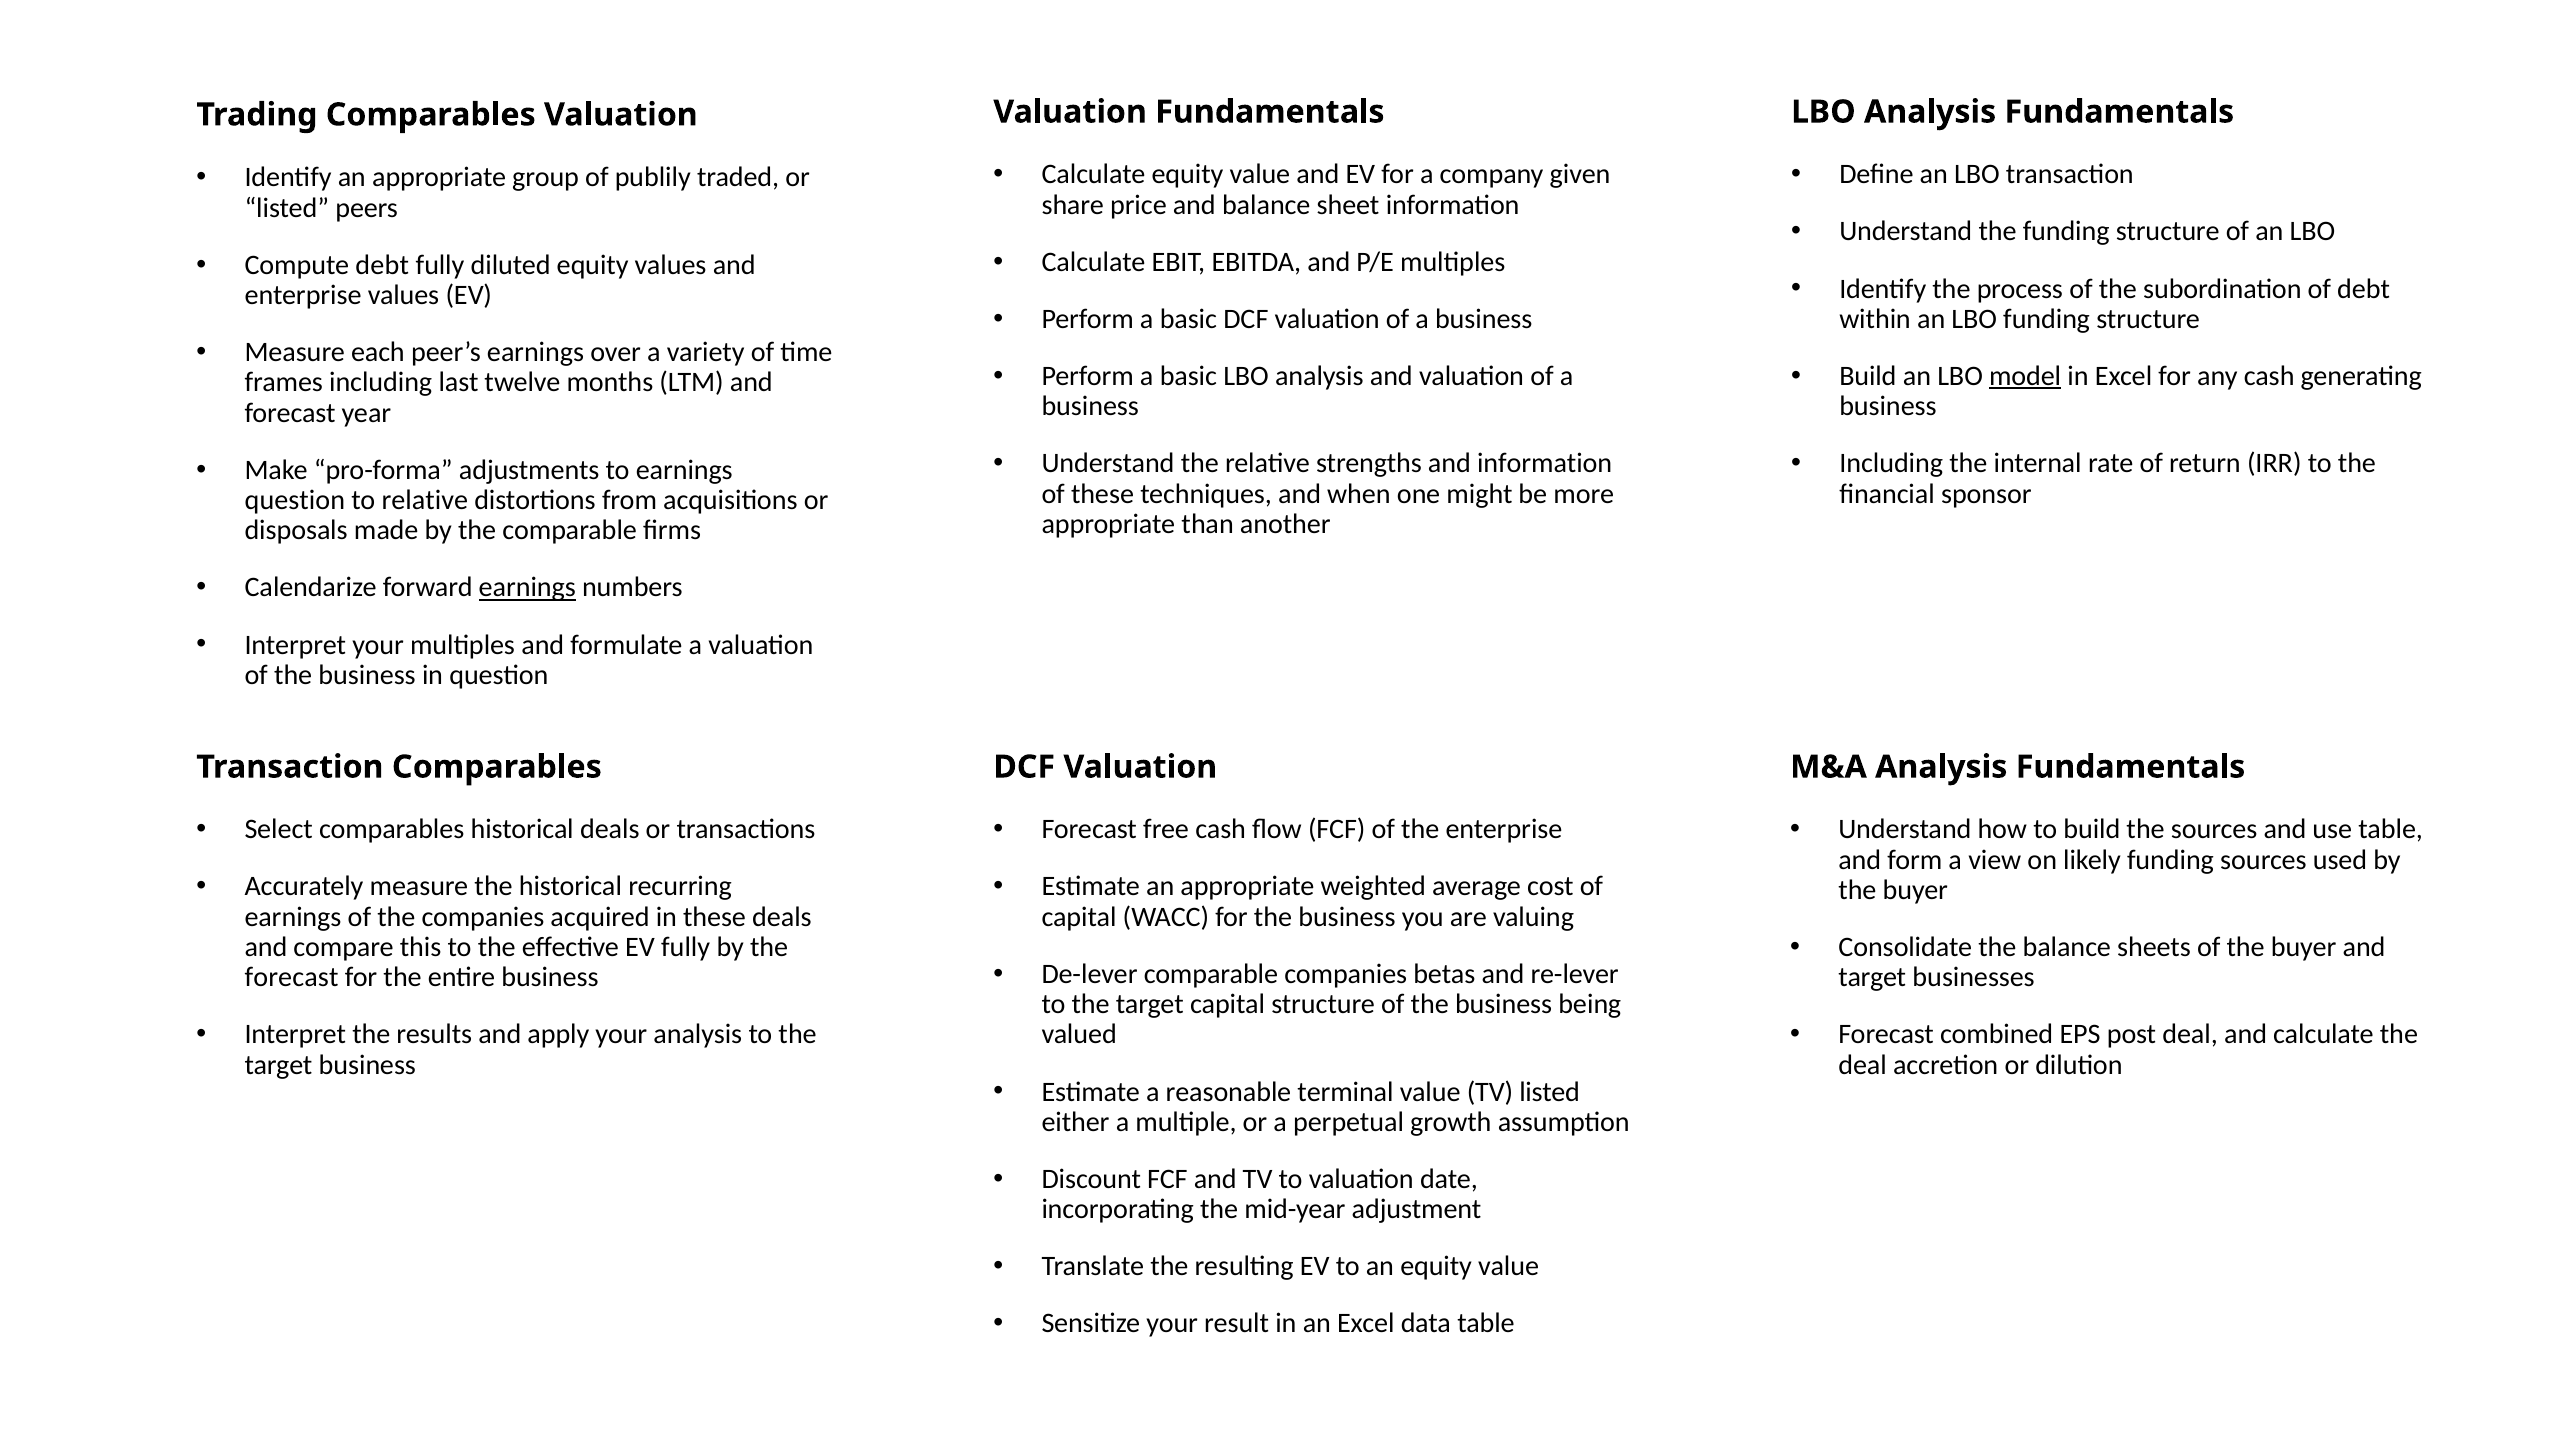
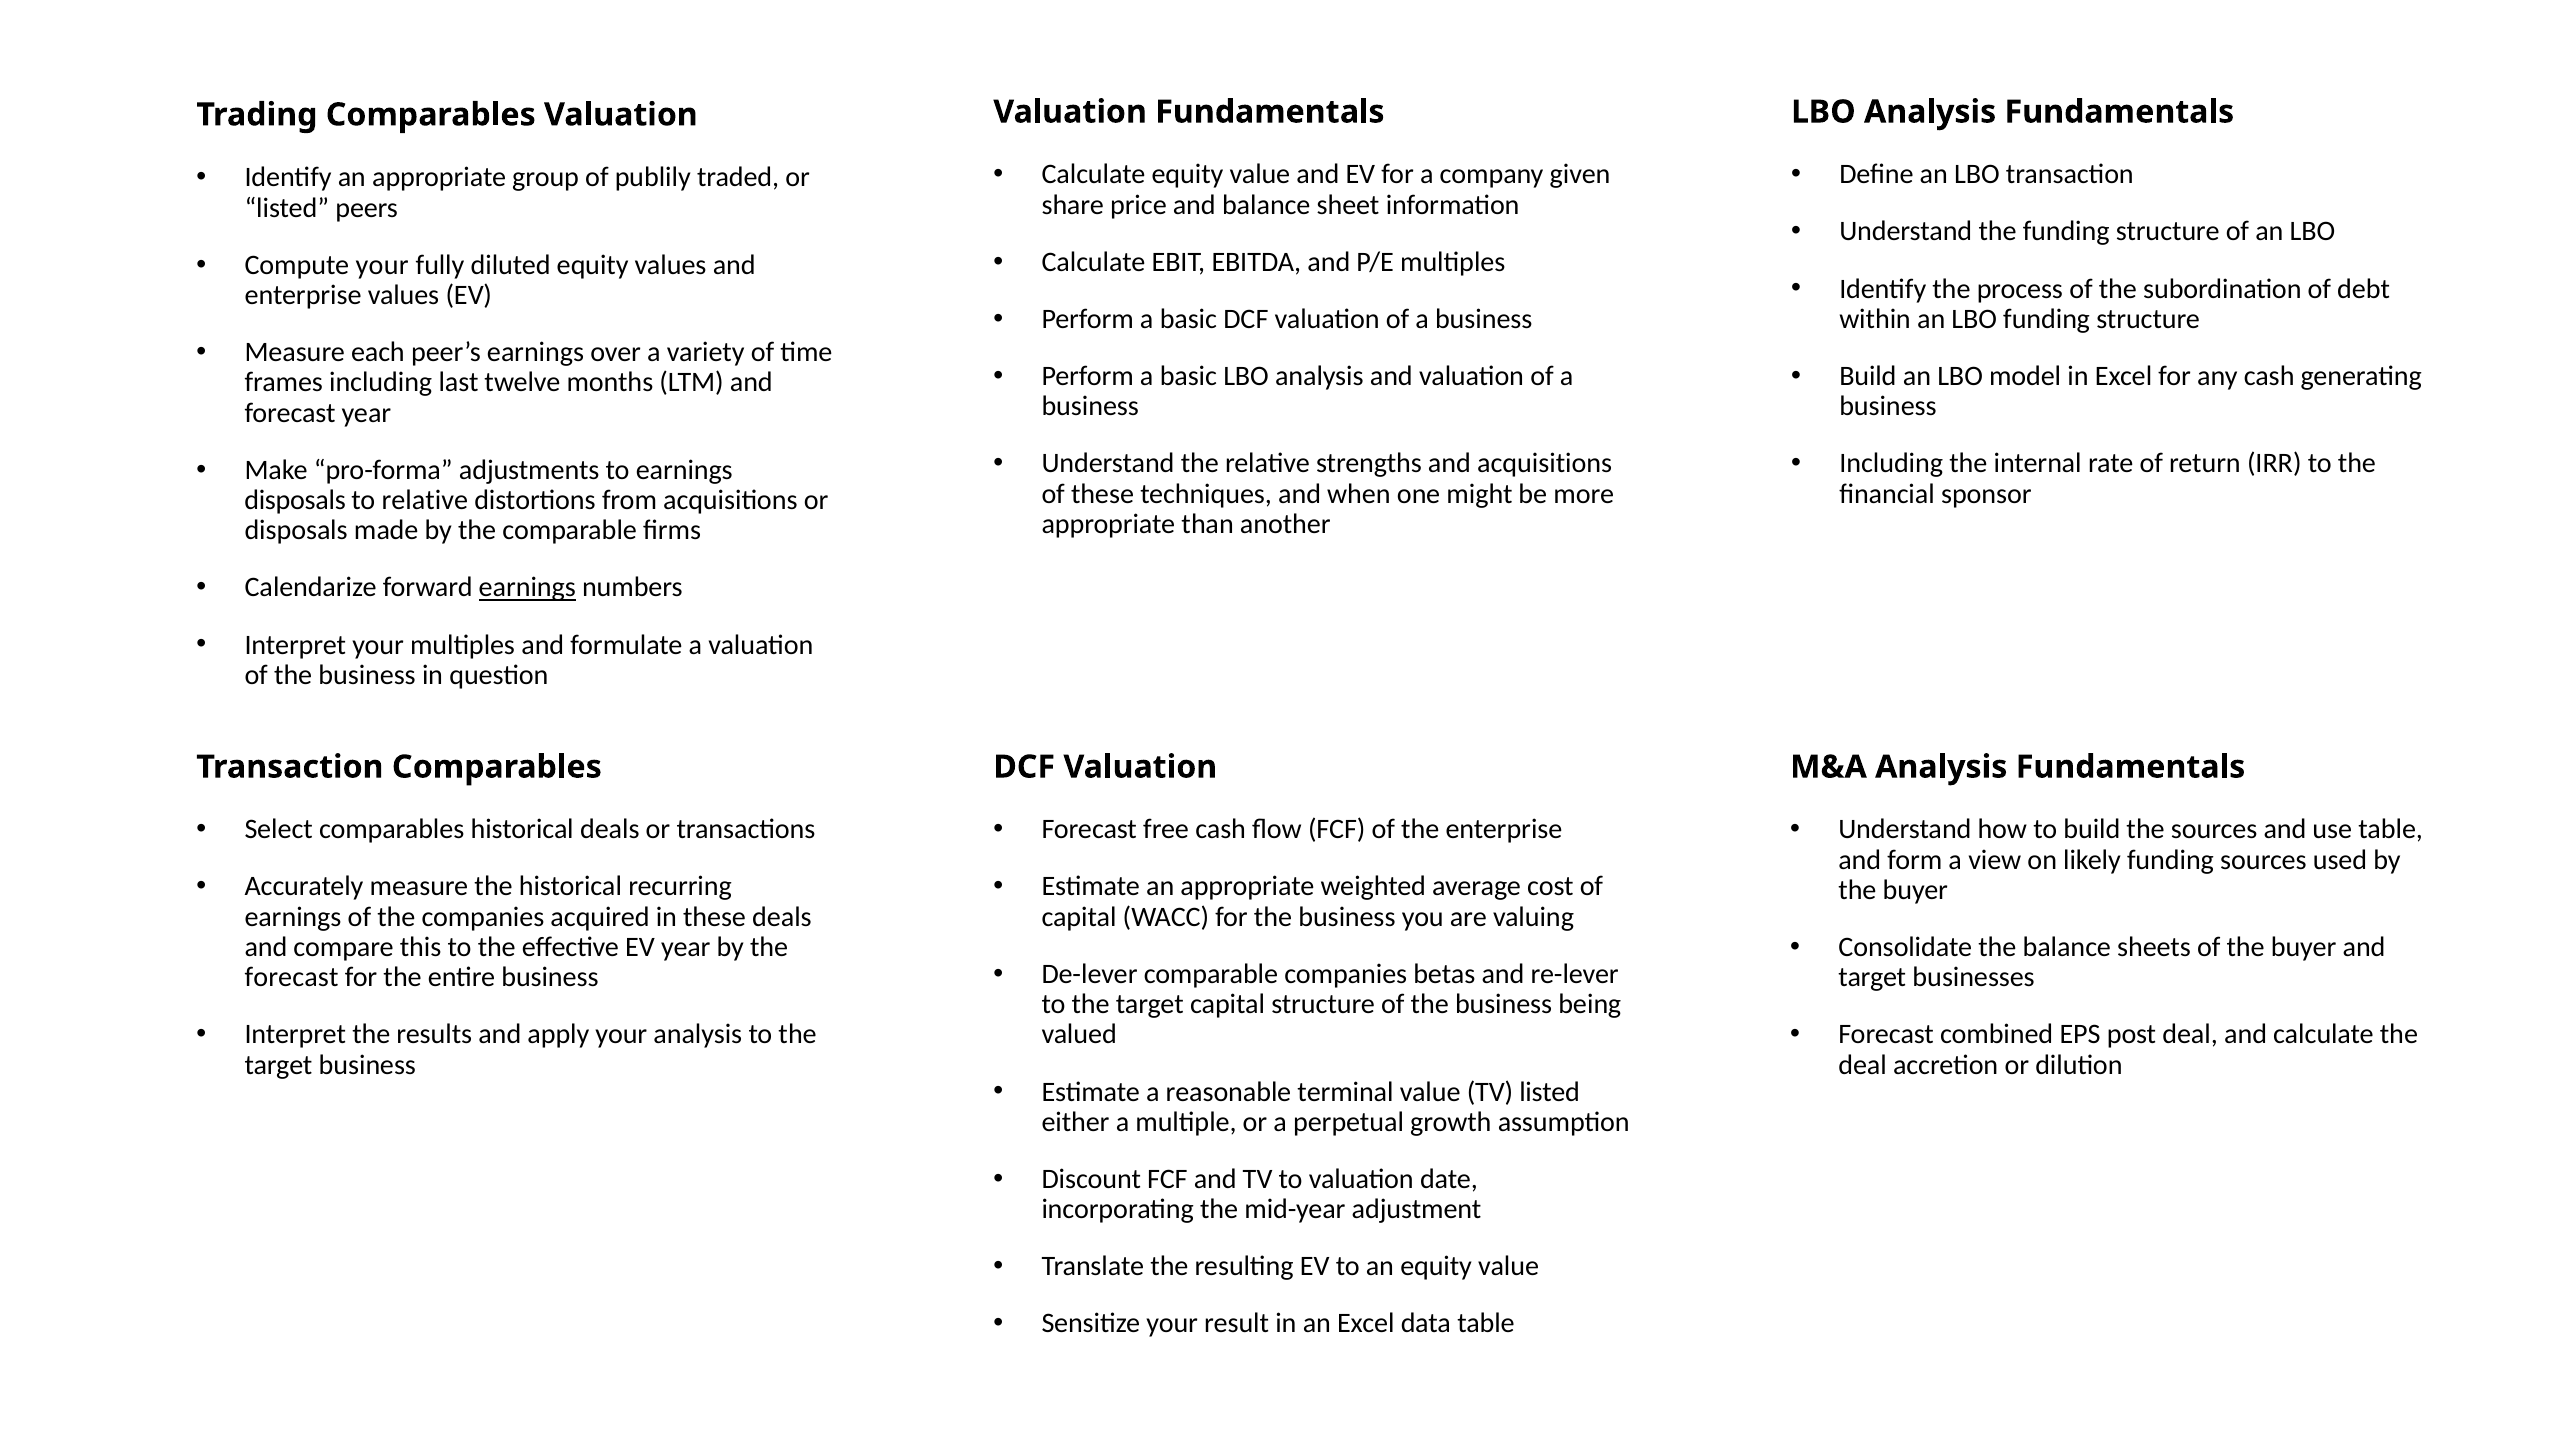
Compute debt: debt -> your
model underline: present -> none
and information: information -> acquisitions
question at (295, 500): question -> disposals
EV fully: fully -> year
